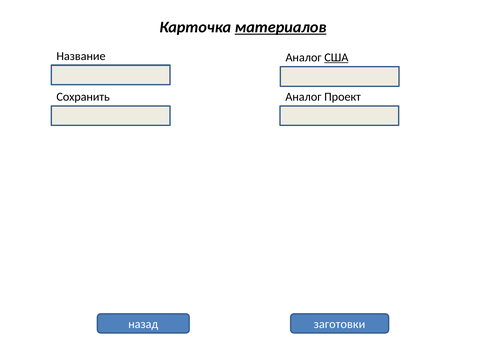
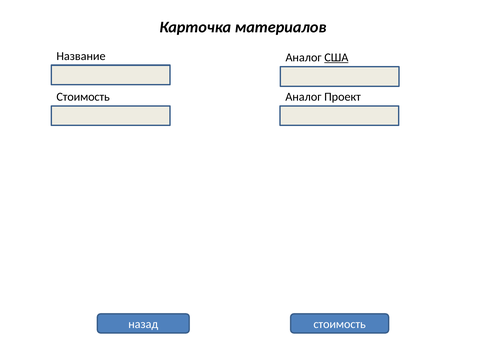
материалов underline: present -> none
Сохранить at (83, 97): Сохранить -> Стоимость
назад заготовки: заготовки -> стоимость
